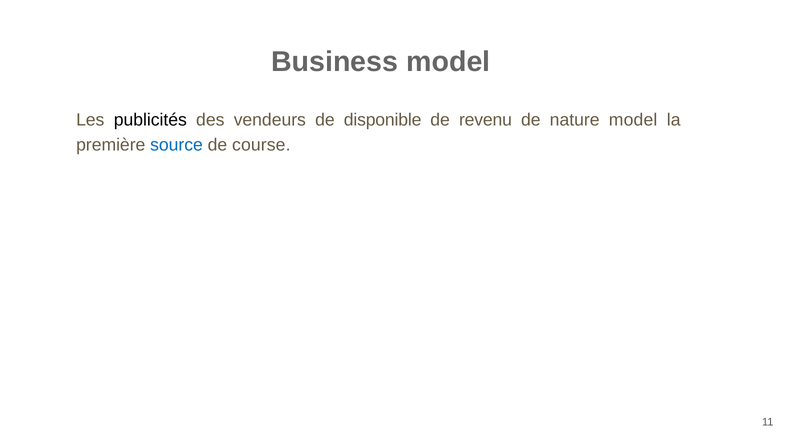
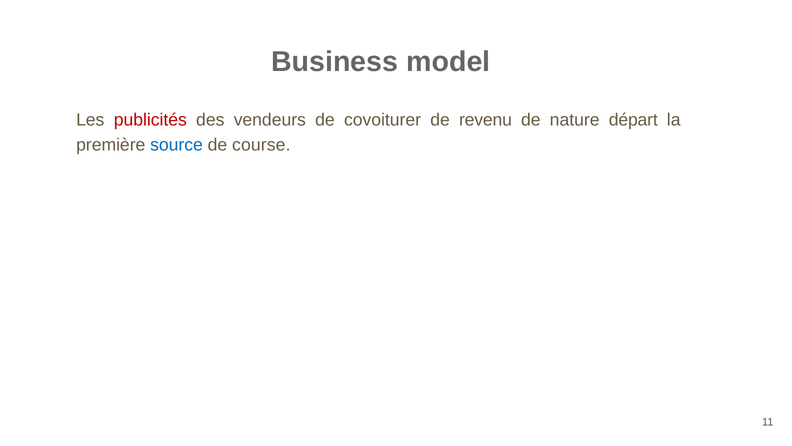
publicités colour: black -> red
disponible: disponible -> covoiturer
nature model: model -> départ
